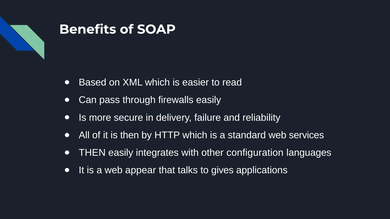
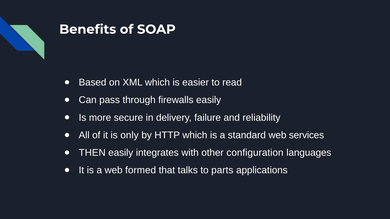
is then: then -> only
appear: appear -> formed
gives: gives -> parts
